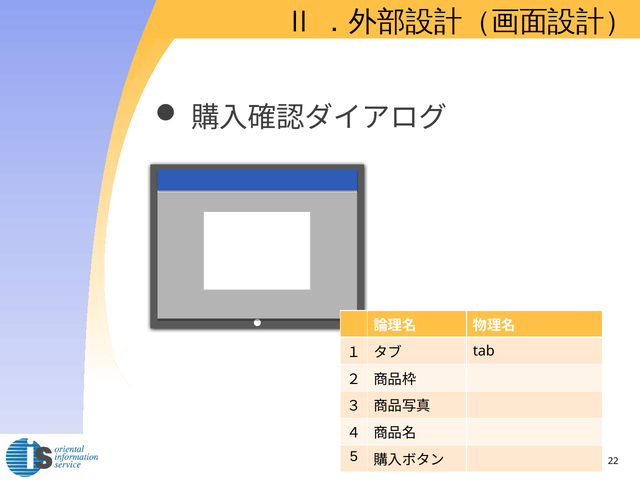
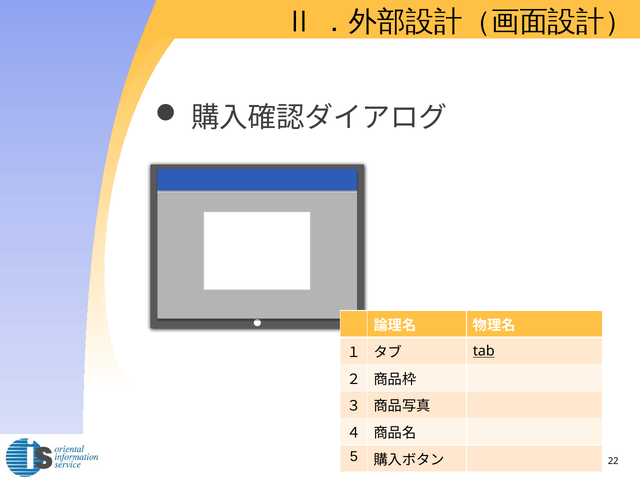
tab underline: none -> present
